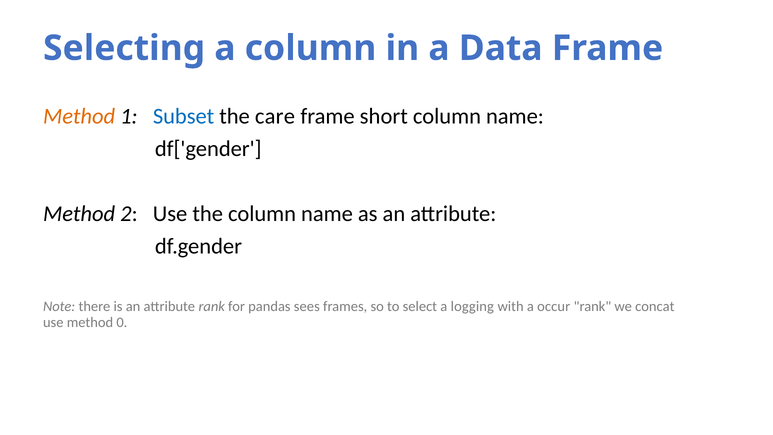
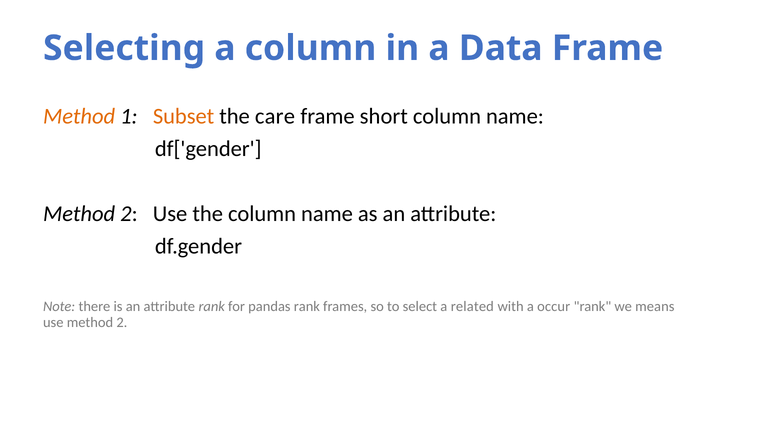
Subset colour: blue -> orange
pandas sees: sees -> rank
logging: logging -> related
concat: concat -> means
use method 0: 0 -> 2
